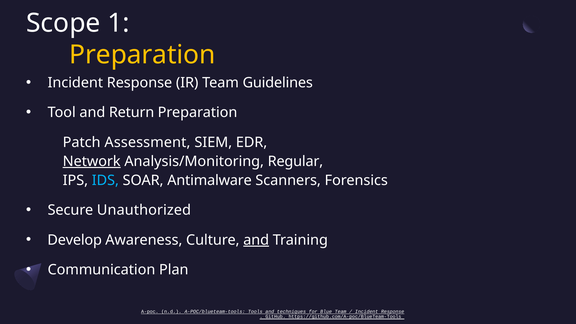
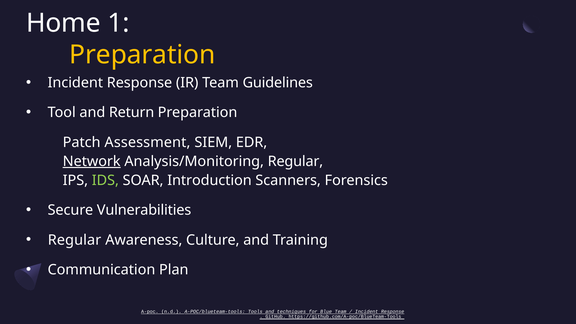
Scope: Scope -> Home
IDS colour: light blue -> light green
Antimalware: Antimalware -> Introduction
Unauthorized: Unauthorized -> Vulnerabilities
Develop at (75, 240): Develop -> Regular
and at (256, 240) underline: present -> none
